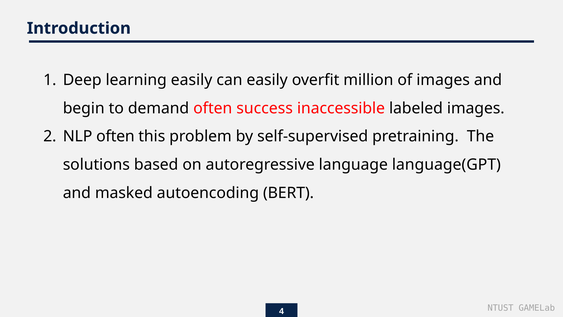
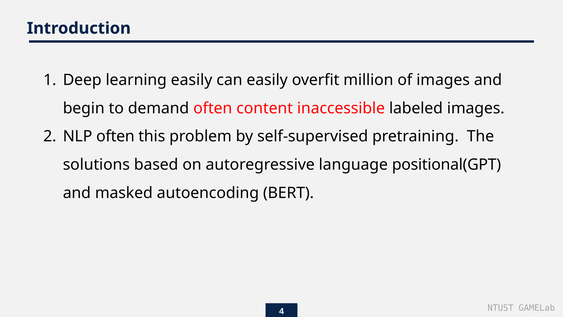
success: success -> content
language(GPT: language(GPT -> positional(GPT
